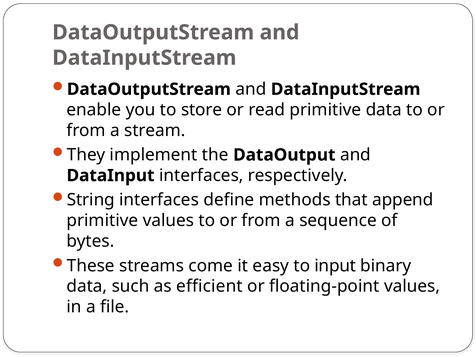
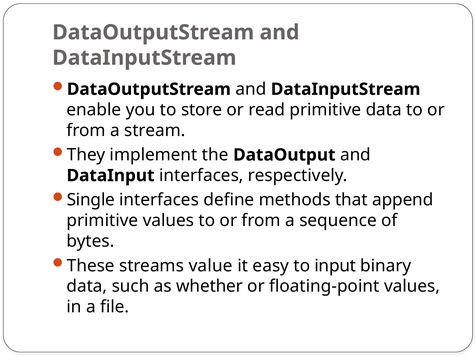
String: String -> Single
come: come -> value
efficient: efficient -> whether
